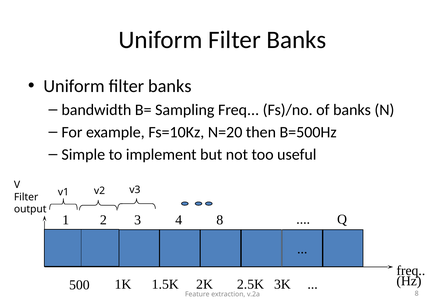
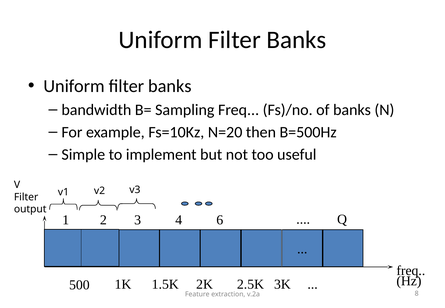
4 8: 8 -> 6
